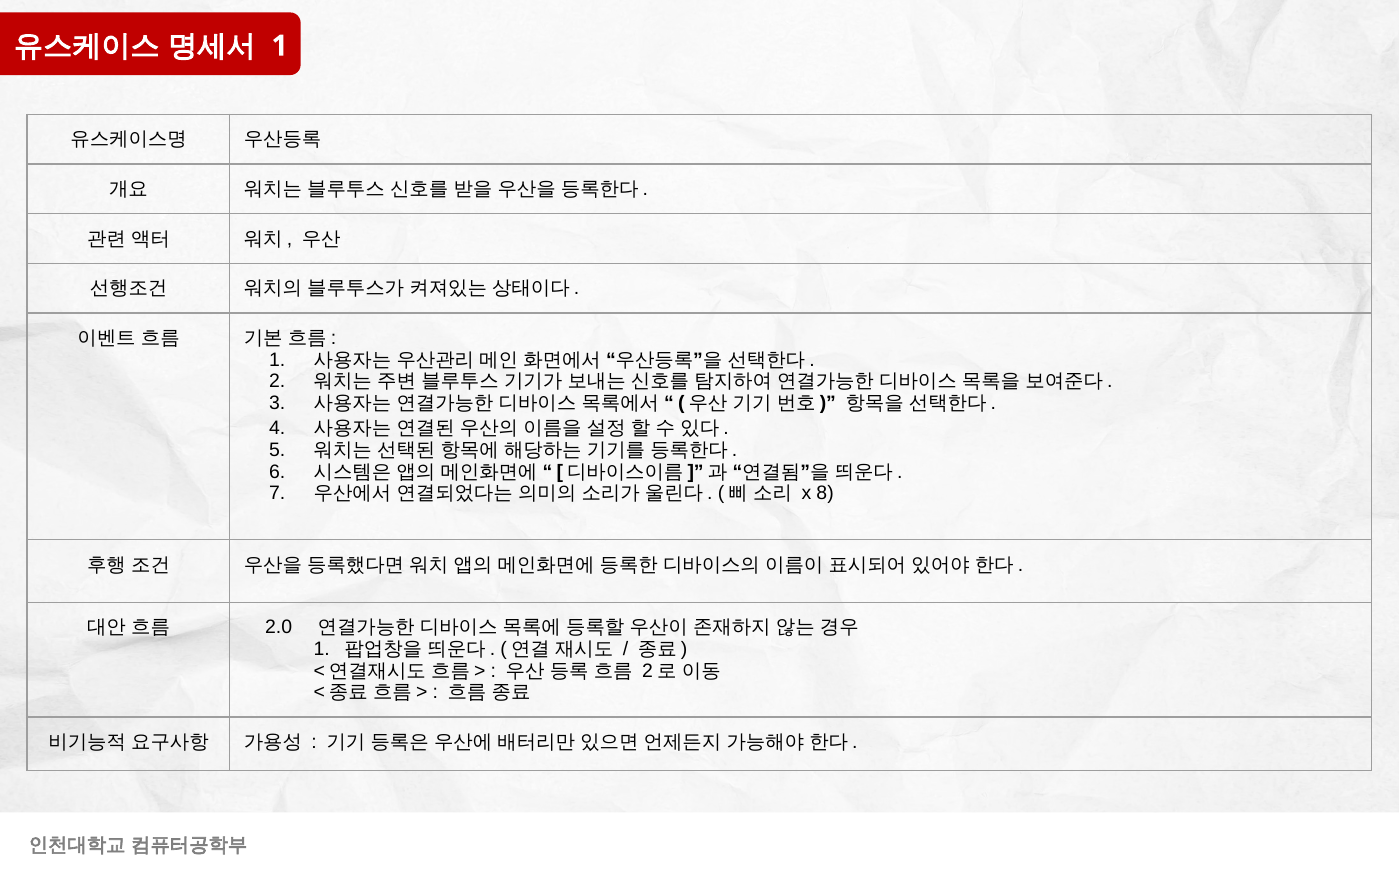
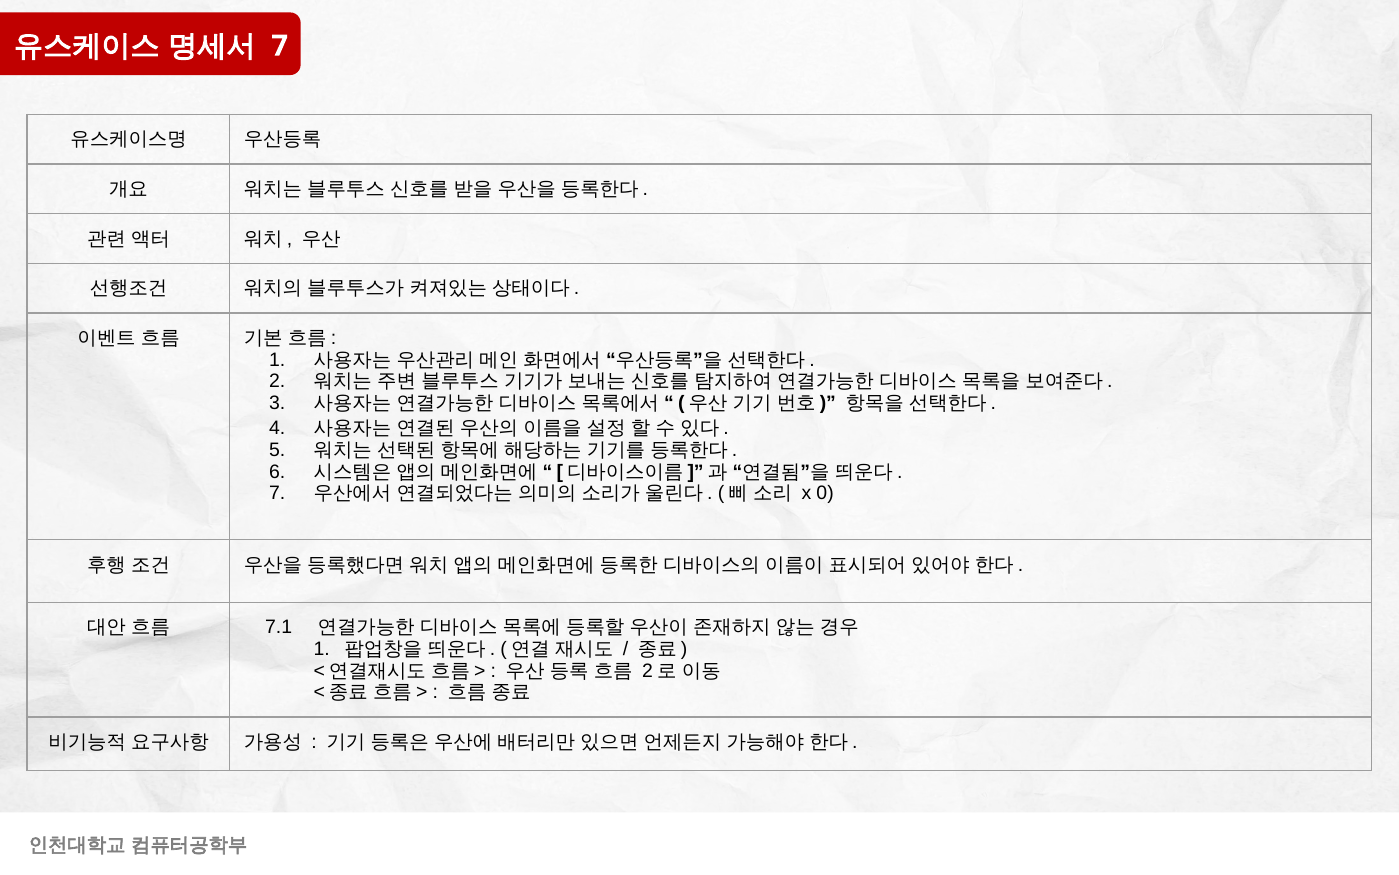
1 at (280, 46): 1 -> 7
8: 8 -> 0
2.0: 2.0 -> 7.1
